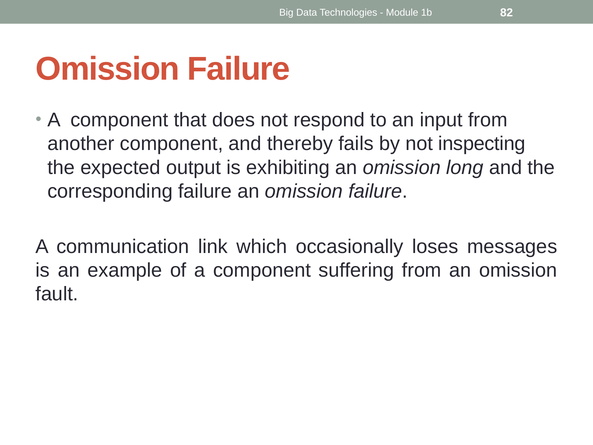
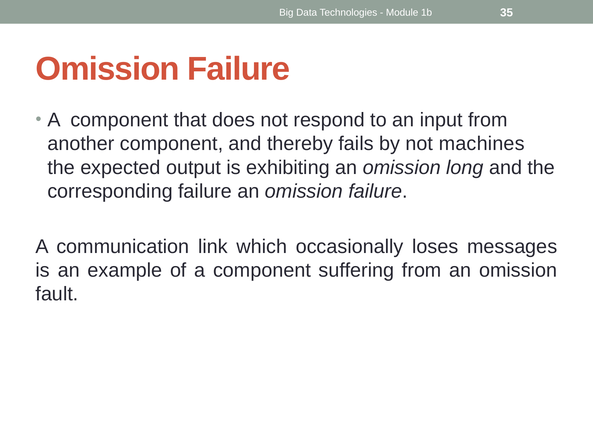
82: 82 -> 35
inspecting: inspecting -> machines
